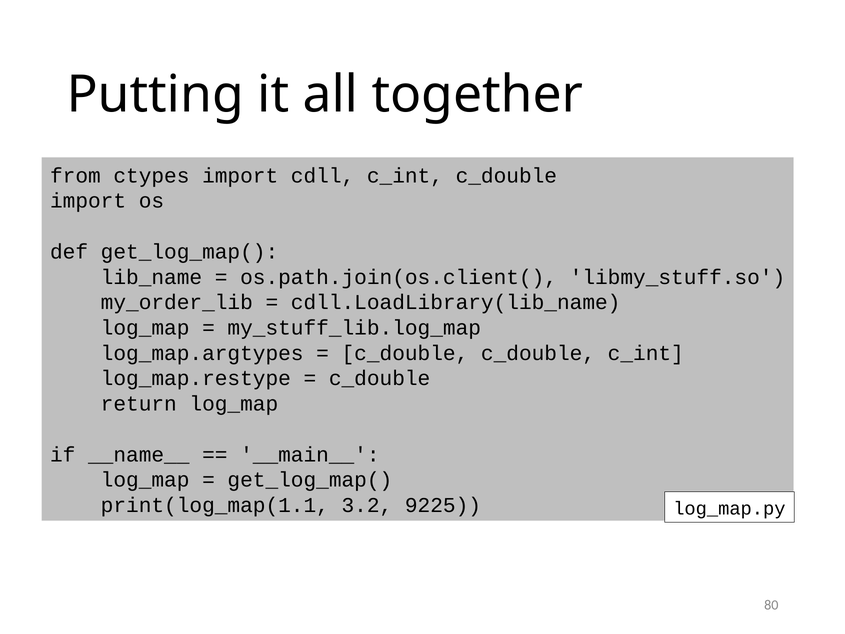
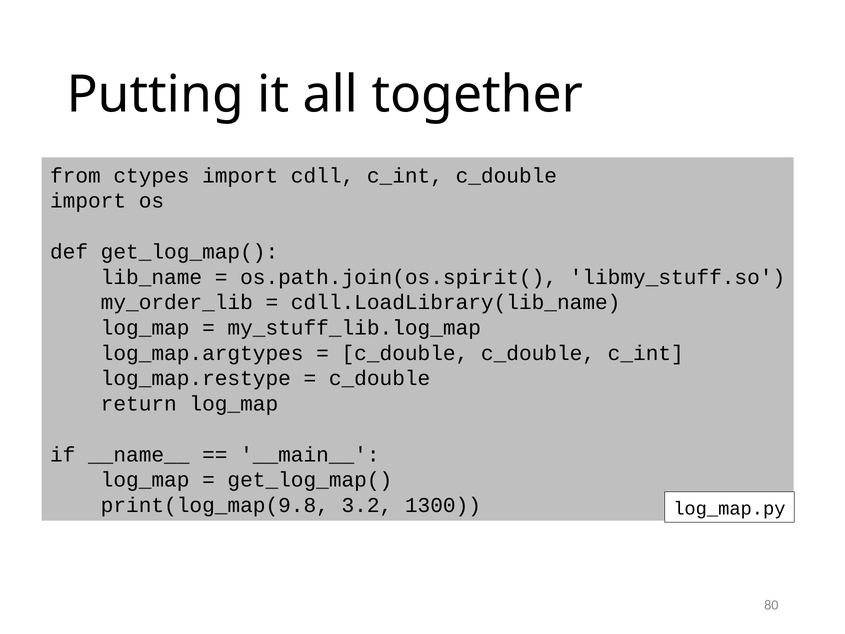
os.path.join(os.client(: os.path.join(os.client( -> os.path.join(os.spirit(
print(log_map(1.1: print(log_map(1.1 -> print(log_map(9.8
9225: 9225 -> 1300
